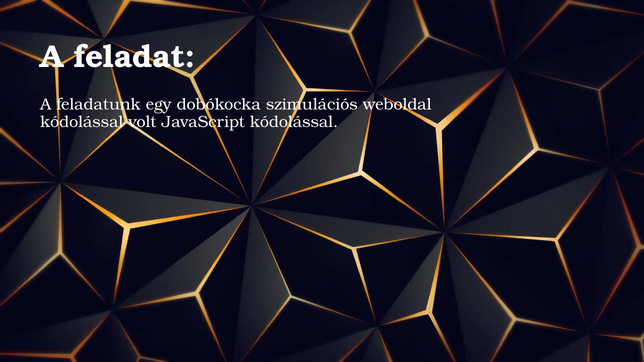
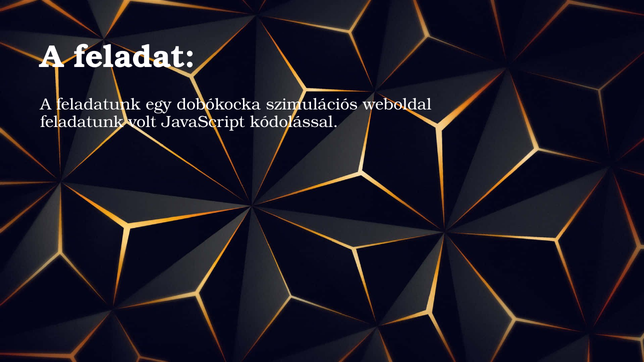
kódolással at (82, 122): kódolással -> feladatunk
